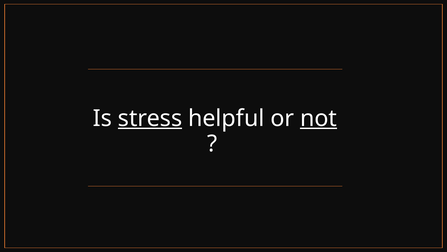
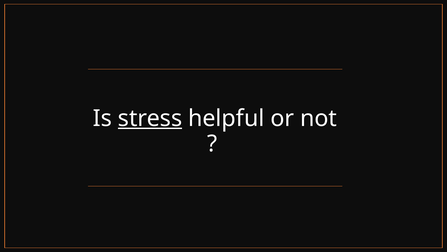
not underline: present -> none
